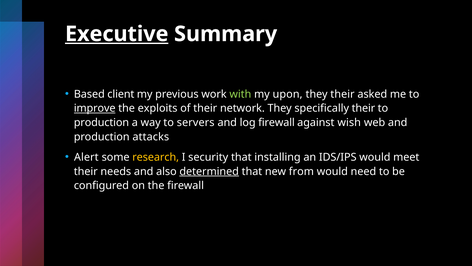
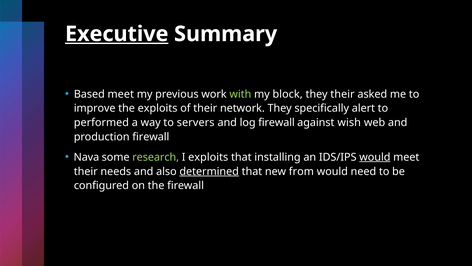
Based client: client -> meet
upon: upon -> block
improve underline: present -> none
specifically their: their -> alert
production at (101, 122): production -> performed
production attacks: attacks -> firewall
Alert: Alert -> Nava
research colour: yellow -> light green
I security: security -> exploits
would at (375, 157) underline: none -> present
